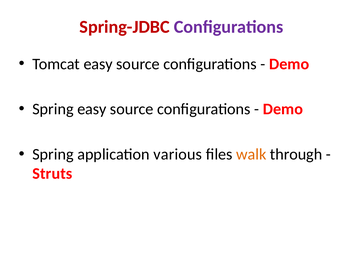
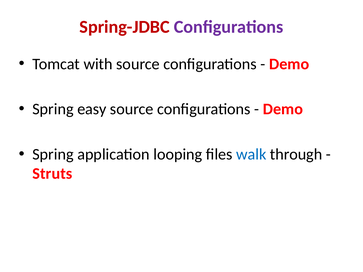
Tomcat easy: easy -> with
various: various -> looping
walk colour: orange -> blue
